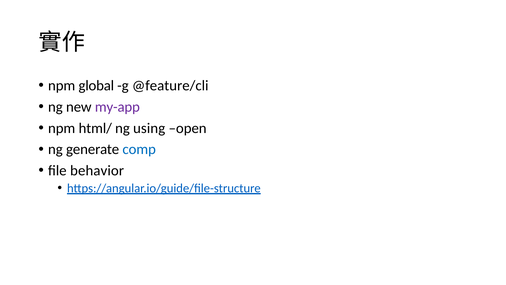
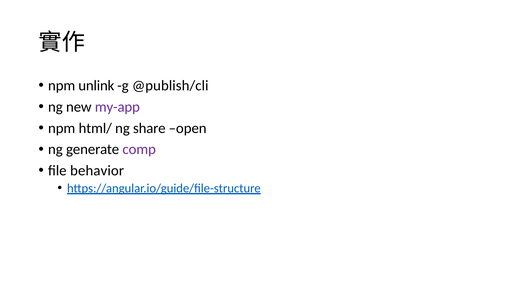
global: global -> unlink
@feature/cli: @feature/cli -> @publish/cli
using: using -> share
comp colour: blue -> purple
